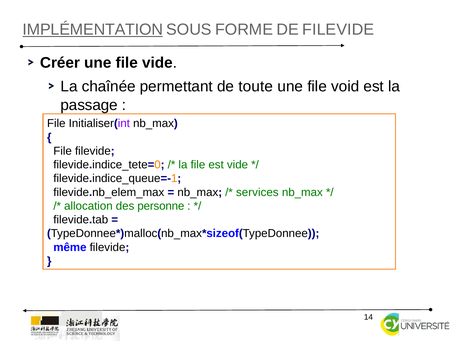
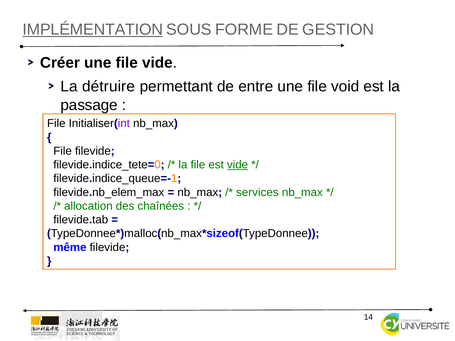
DE FILEVIDE: FILEVIDE -> GESTION
chaînée: chaînée -> détruire
toute: toute -> entre
vide at (237, 165) underline: none -> present
personne: personne -> chaînées
